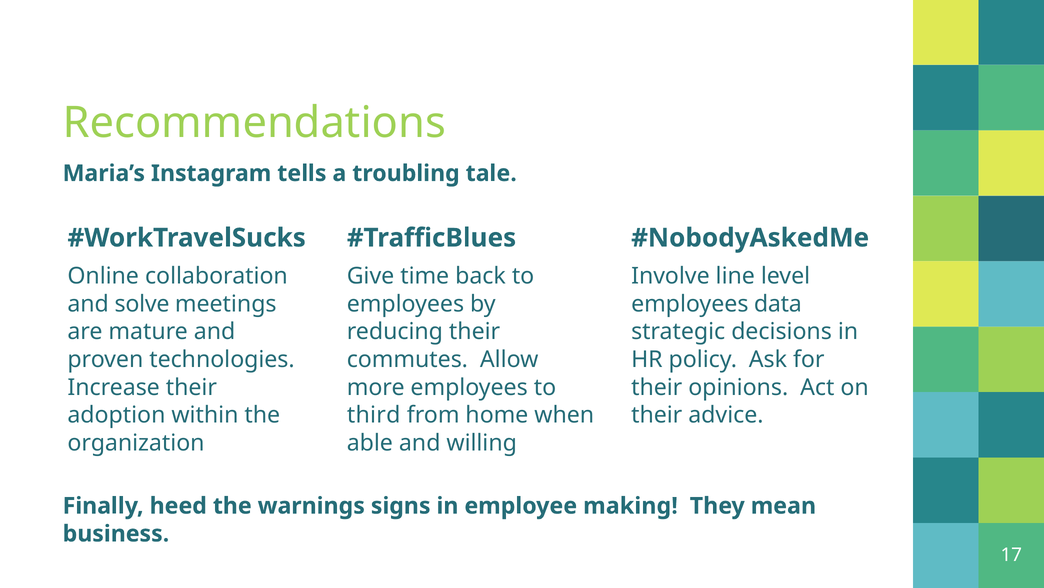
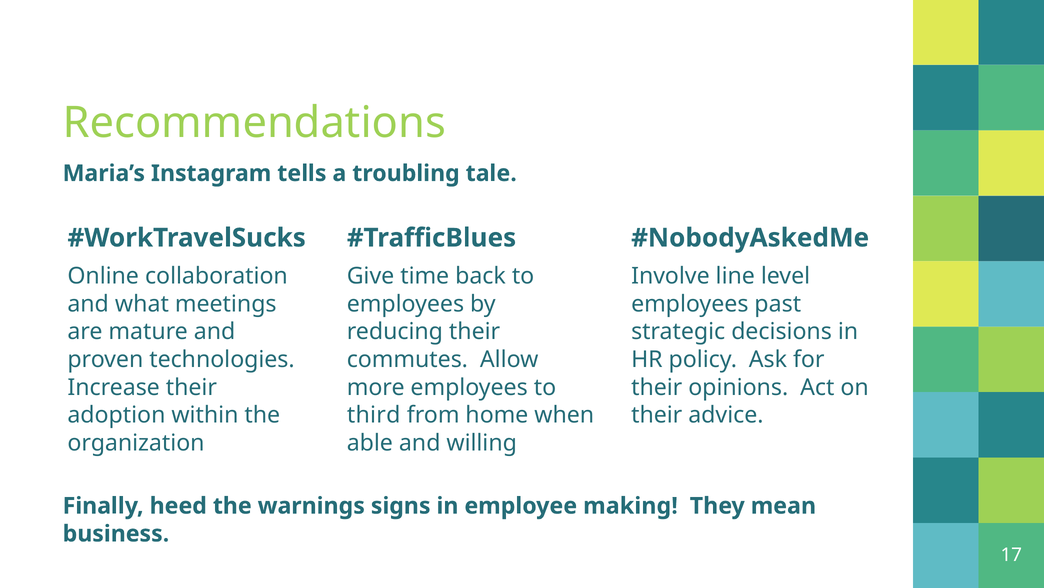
solve: solve -> what
data: data -> past
